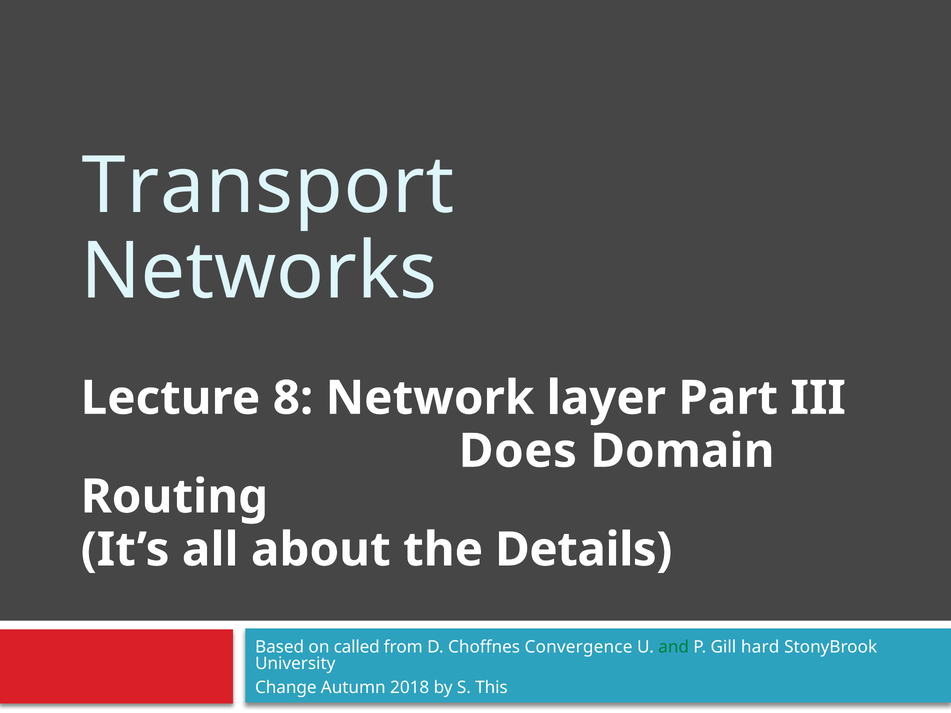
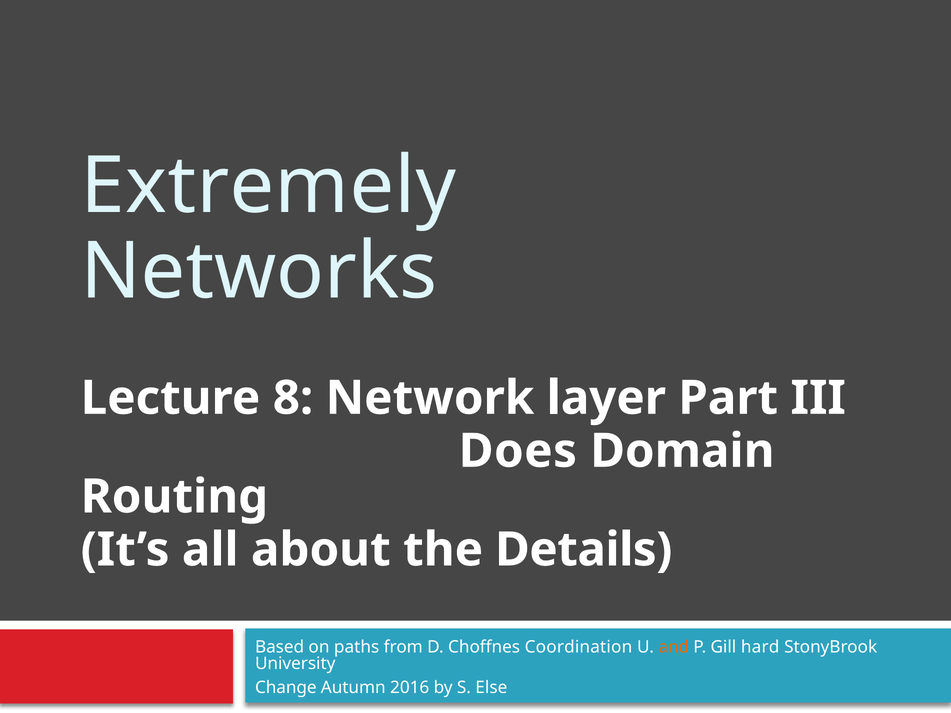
Transport: Transport -> Extremely
called: called -> paths
Convergence: Convergence -> Coordination
and colour: green -> orange
2018: 2018 -> 2016
This: This -> Else
